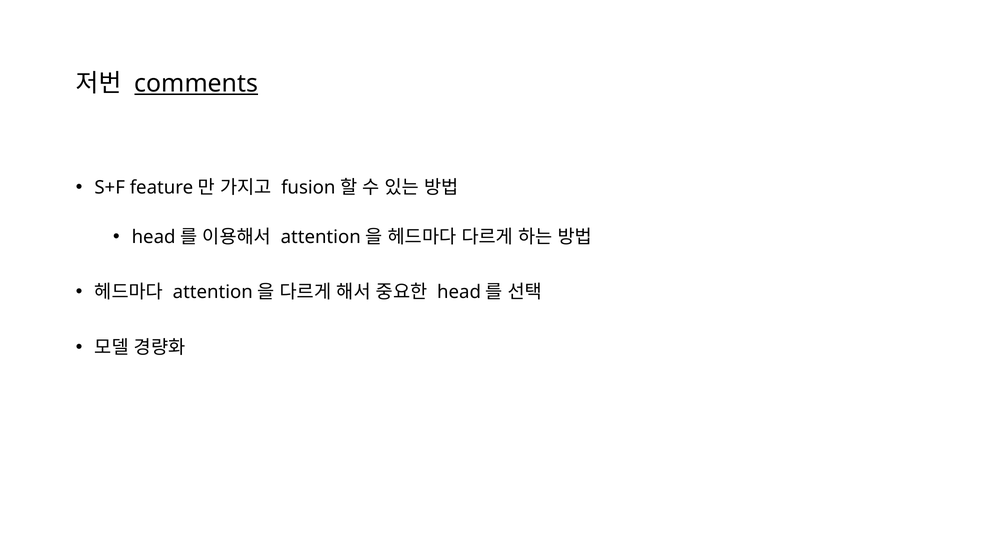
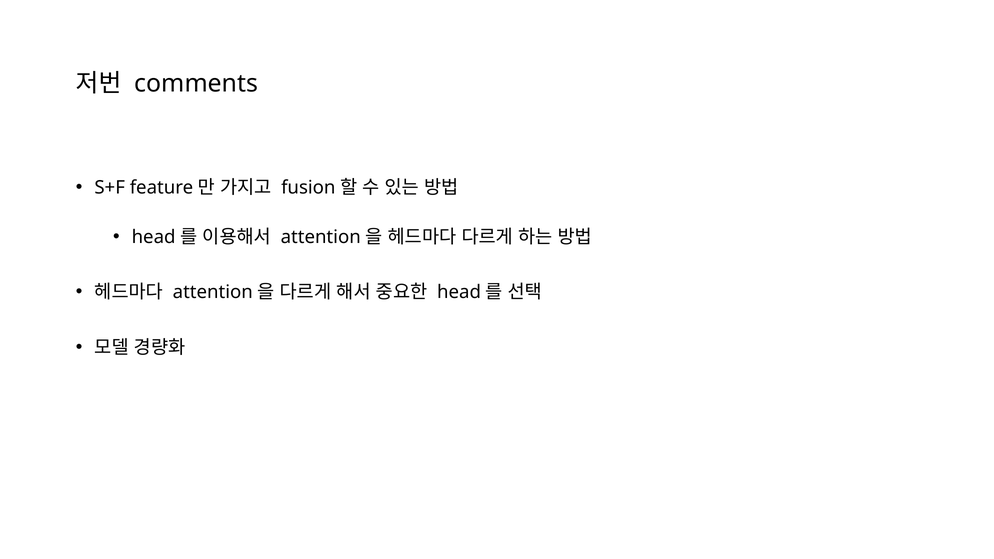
comments underline: present -> none
